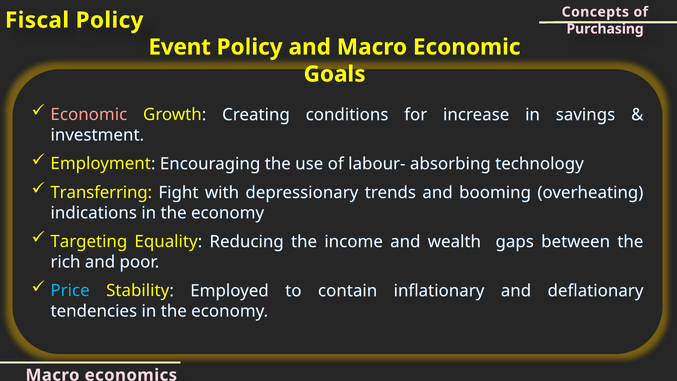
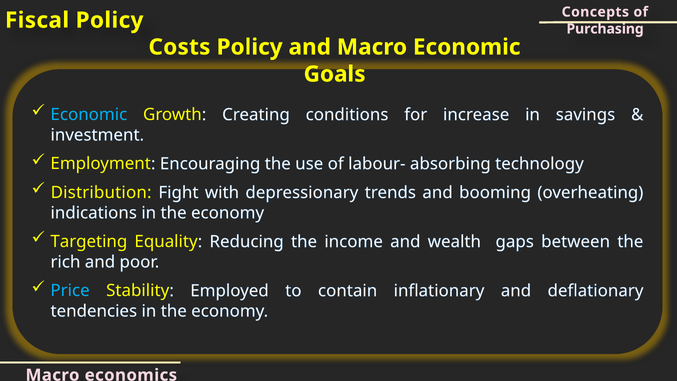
Event: Event -> Costs
Economic at (89, 115) colour: pink -> light blue
Transferring: Transferring -> Distribution
